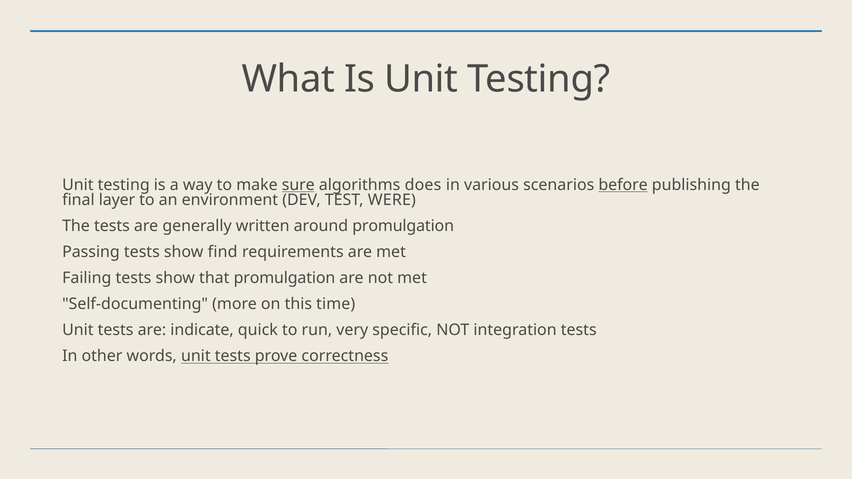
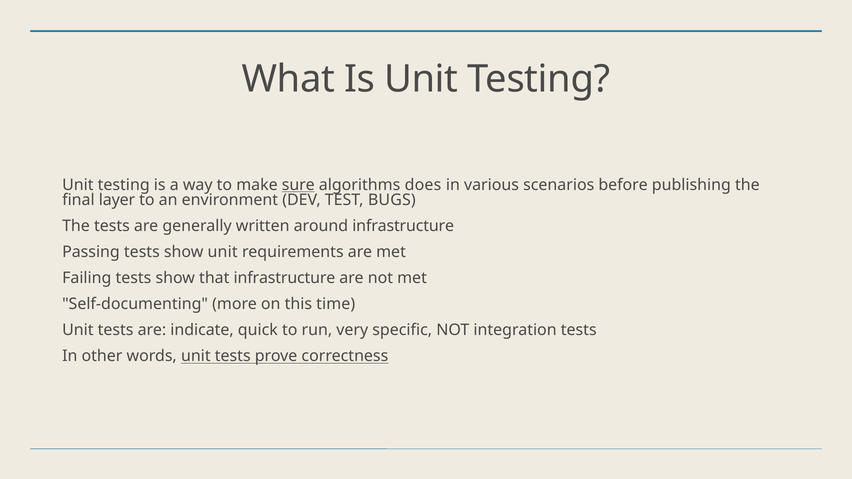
before underline: present -> none
WERE: WERE -> BUGS
around promulgation: promulgation -> infrastructure
show find: find -> unit
that promulgation: promulgation -> infrastructure
